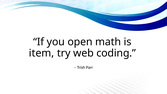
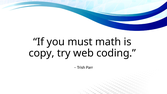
open: open -> must
item: item -> copy
